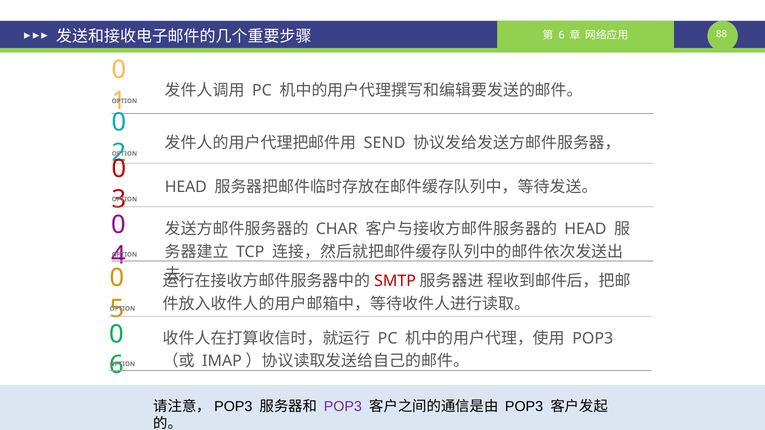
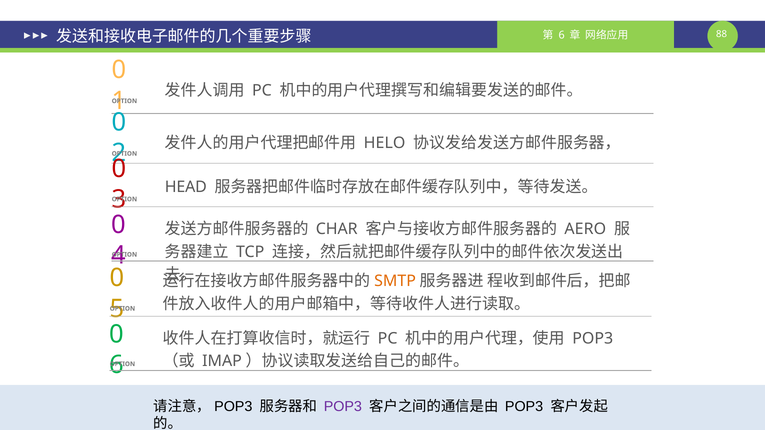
SEND: SEND -> HELO
HEAD at (585, 229): HEAD -> AERO
SMTP colour: red -> orange
